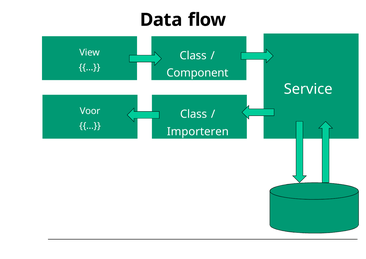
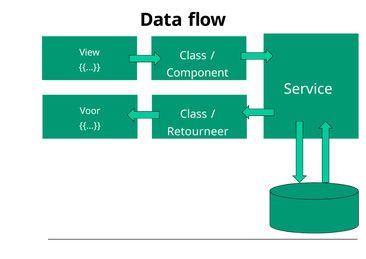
Importeren: Importeren -> Retourneer
